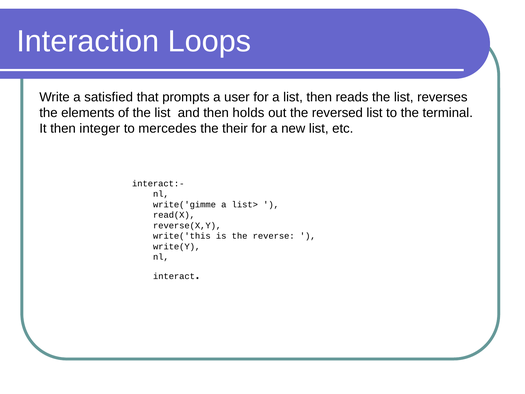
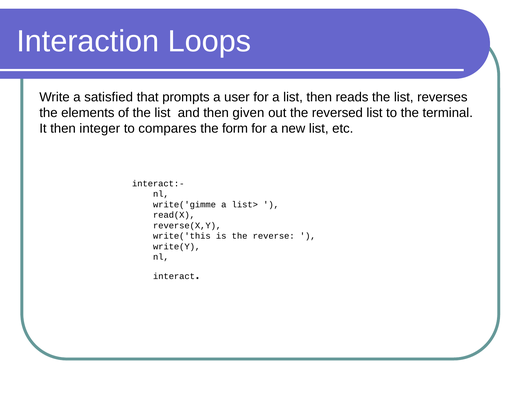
holds: holds -> given
mercedes: mercedes -> compares
their: their -> form
